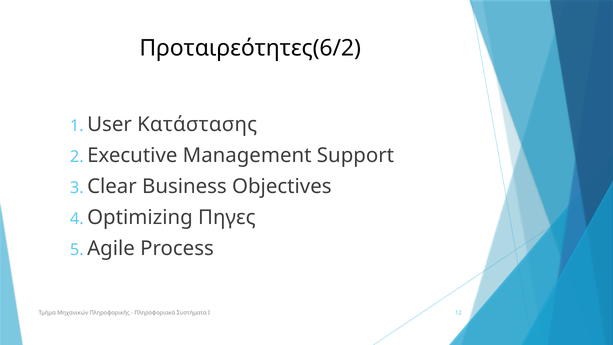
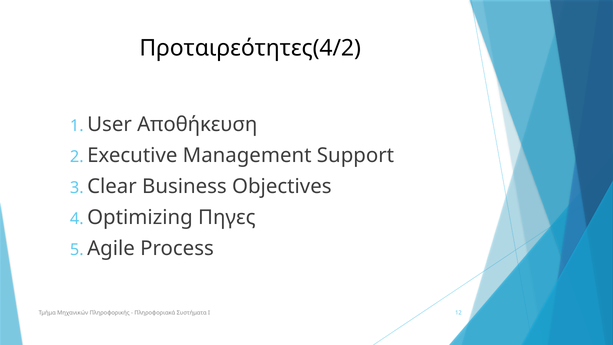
Προταιρεότητες(6/2: Προταιρεότητες(6/2 -> Προταιρεότητες(4/2
Κατάστασης: Κατάστασης -> Αποθήκευση
